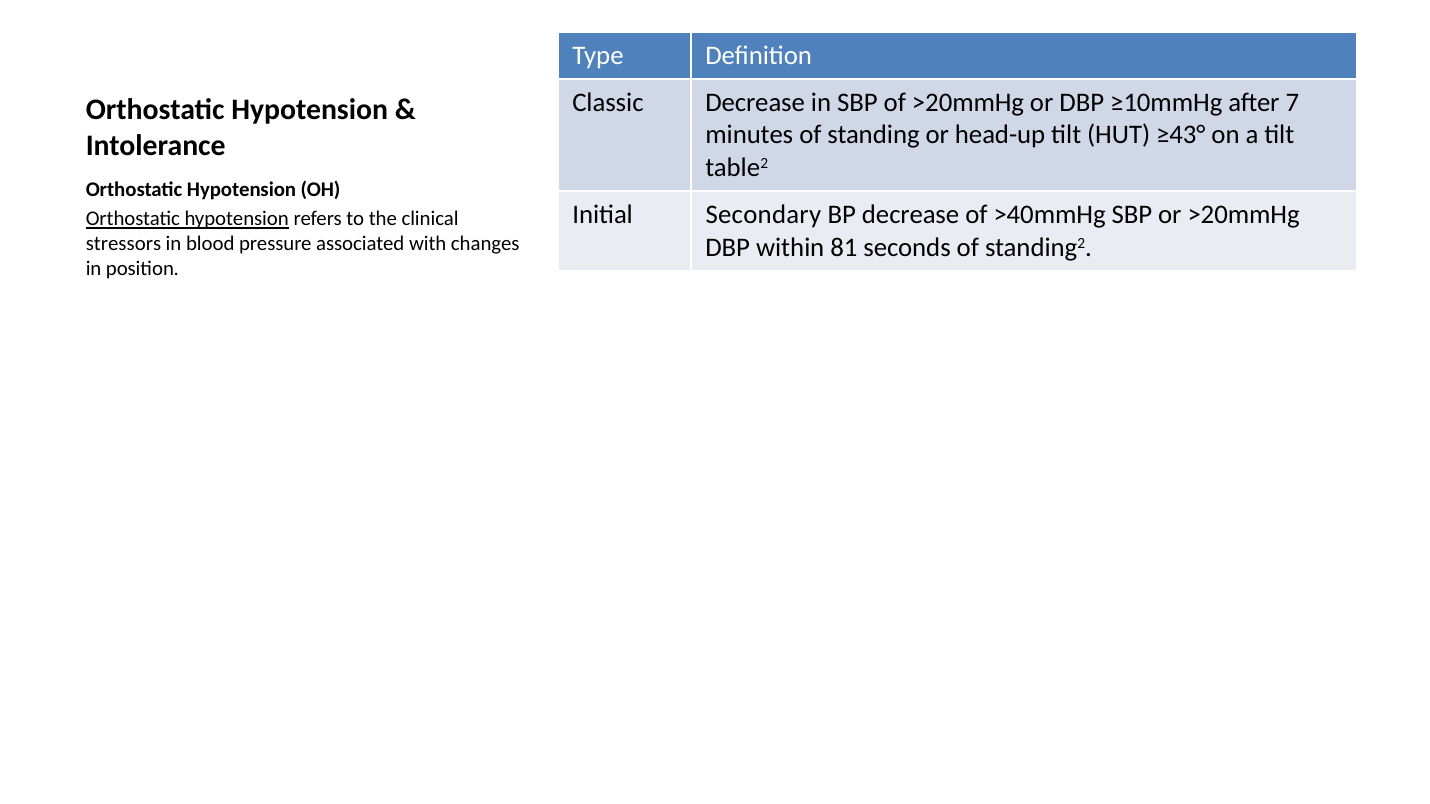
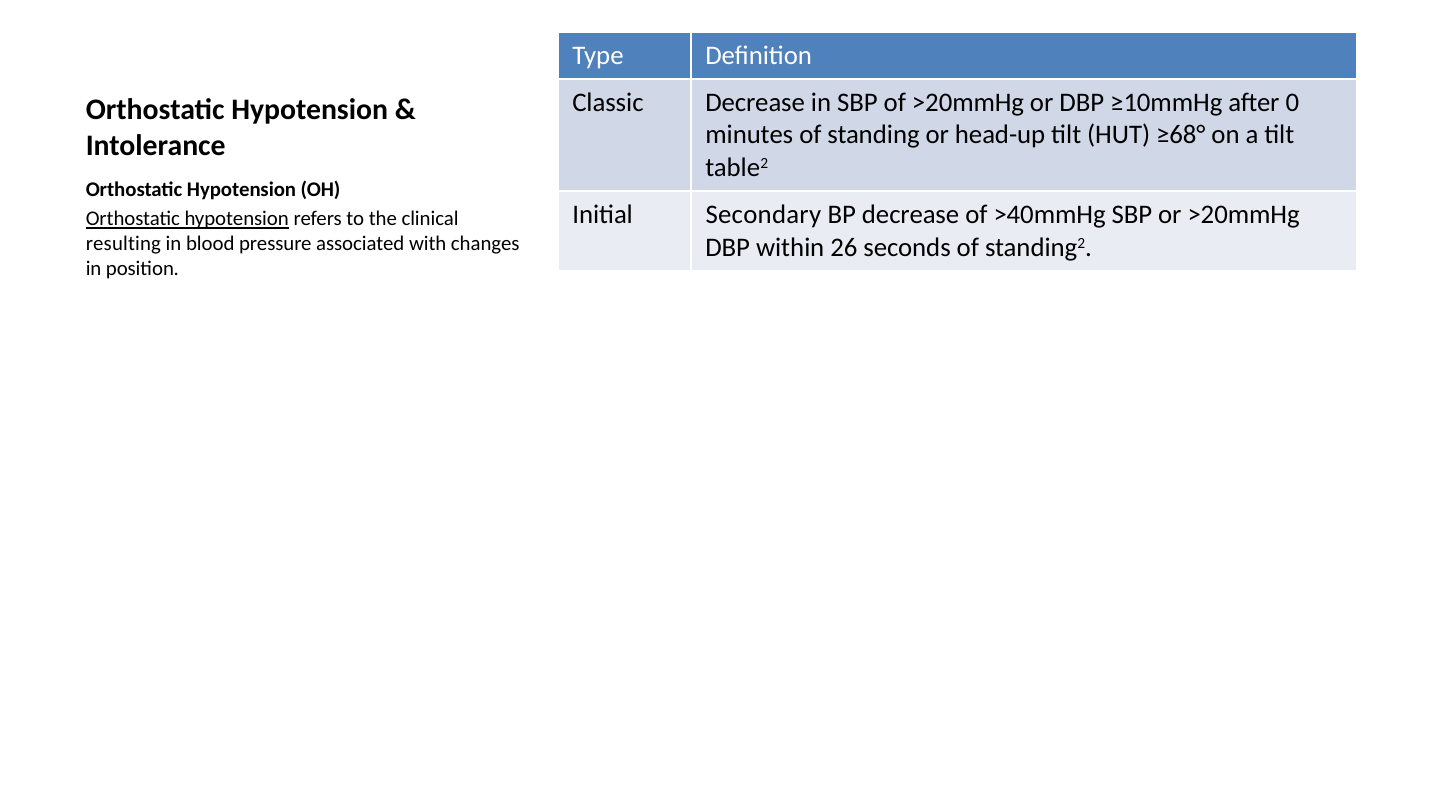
7: 7 -> 0
≥43°: ≥43° -> ≥68°
stressors: stressors -> resulting
81: 81 -> 26
